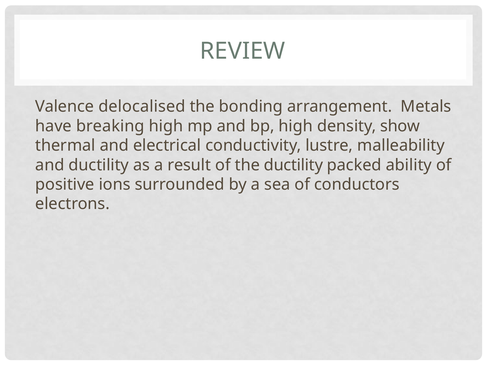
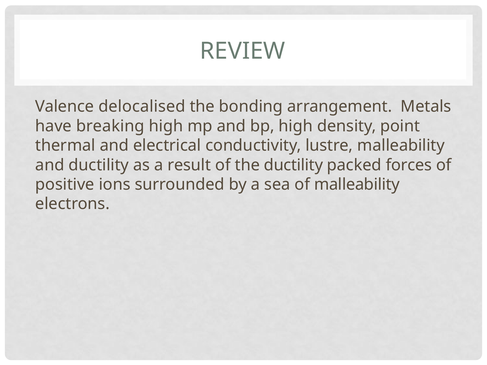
show: show -> point
ability: ability -> forces
of conductors: conductors -> malleability
